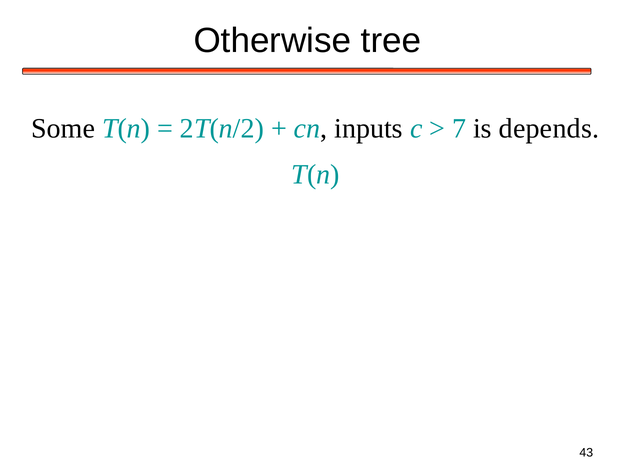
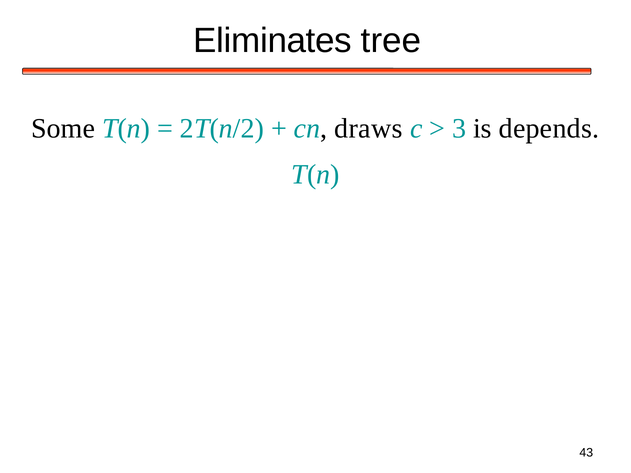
Otherwise: Otherwise -> Eliminates
inputs: inputs -> draws
7: 7 -> 3
